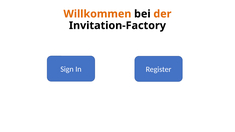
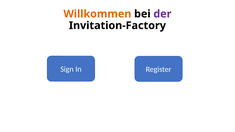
der colour: orange -> purple
